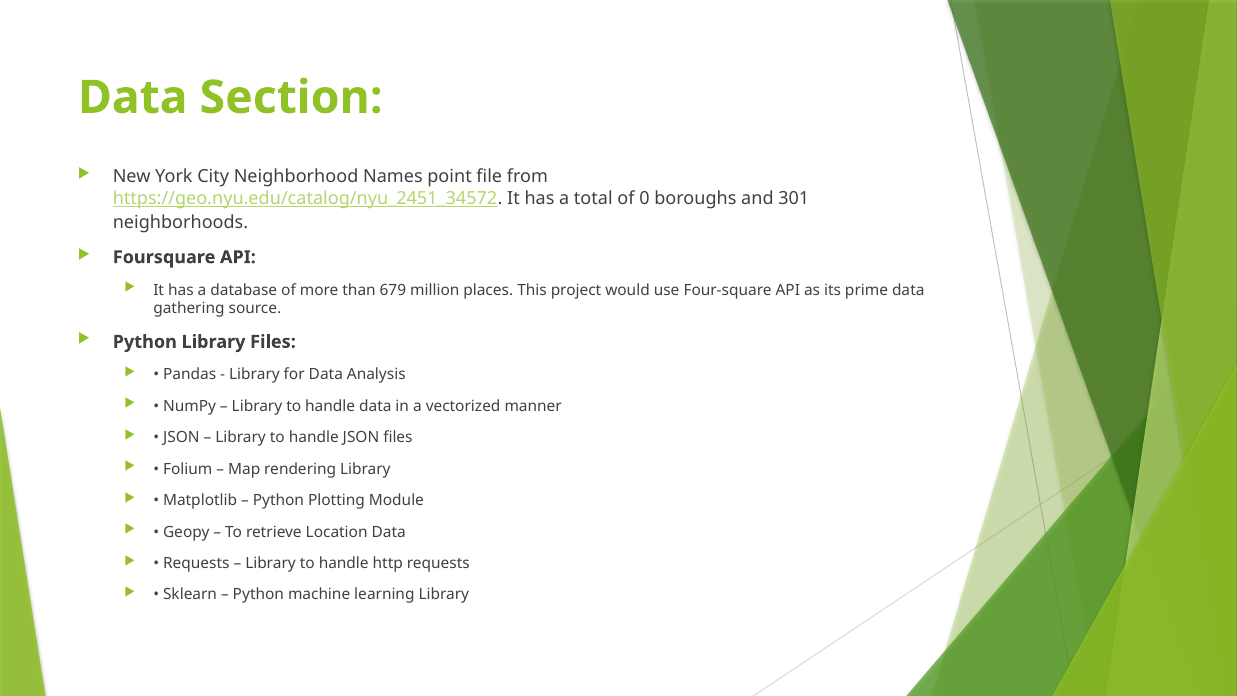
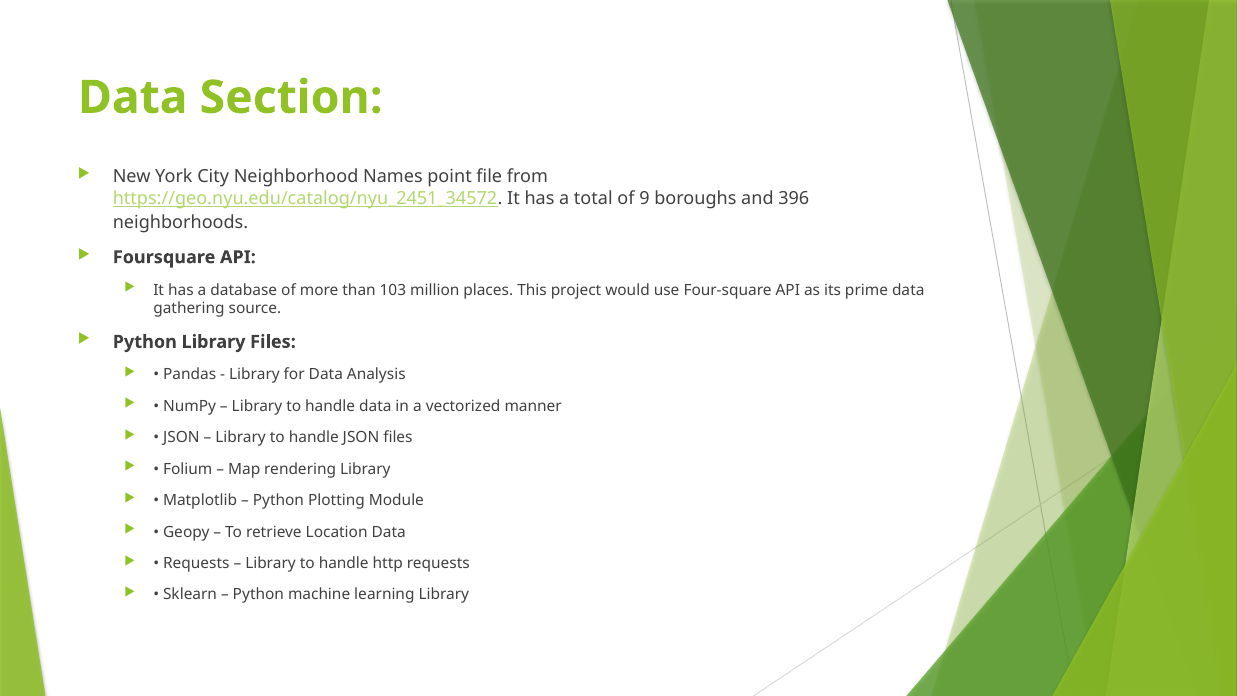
0: 0 -> 9
301: 301 -> 396
679: 679 -> 103
